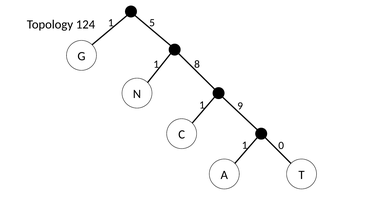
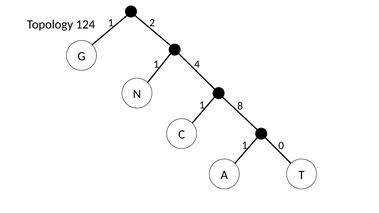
5: 5 -> 2
8: 8 -> 4
9: 9 -> 8
